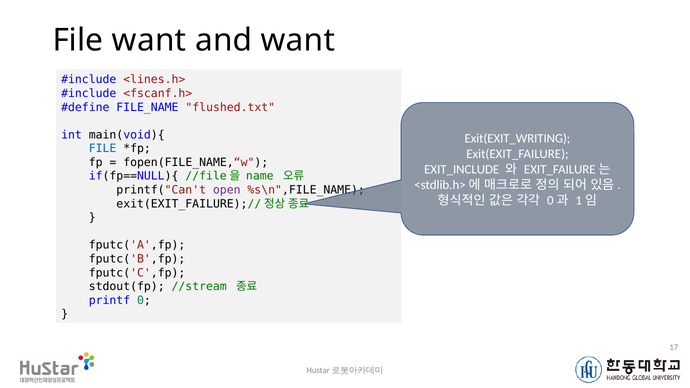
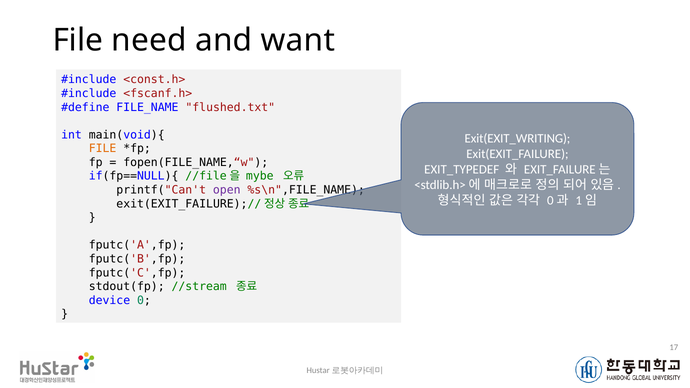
File want: want -> need
<lines.h>: <lines.h> -> <const.h>
FILE at (103, 149) colour: blue -> orange
EXIT_INCLUDE: EXIT_INCLUDE -> EXIT_TYPEDEF
name: name -> mybe
printf: printf -> device
